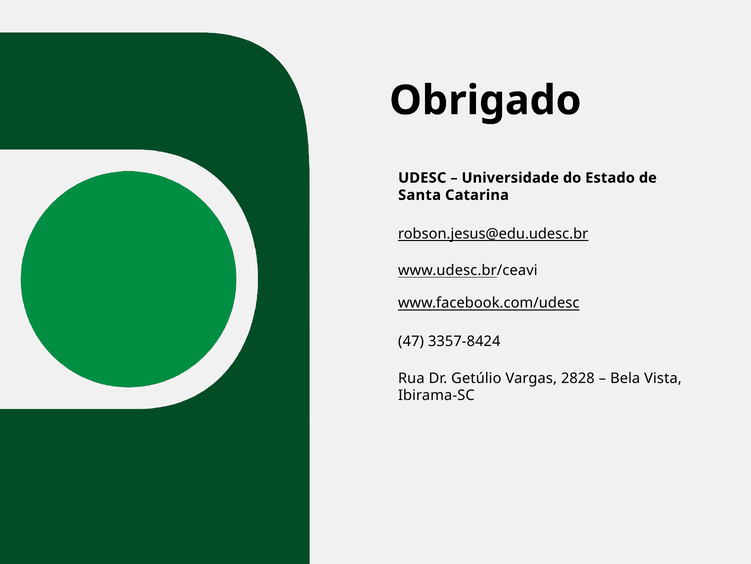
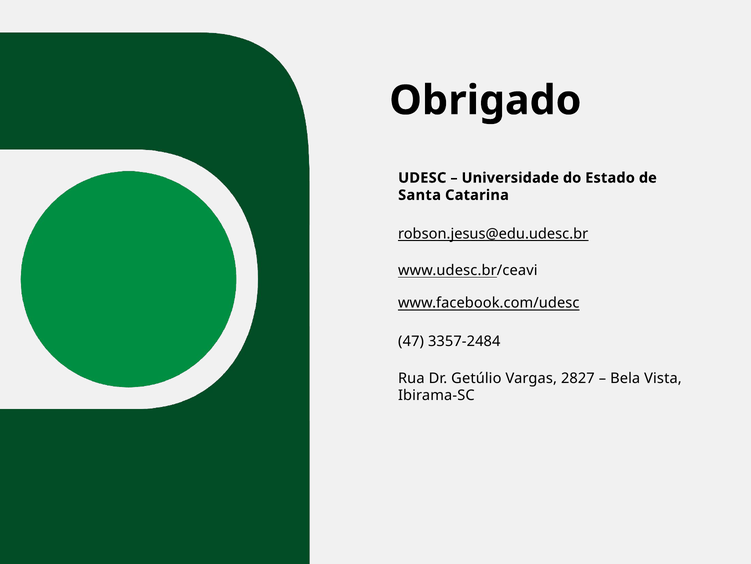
3357-8424: 3357-8424 -> 3357-2484
2828: 2828 -> 2827
